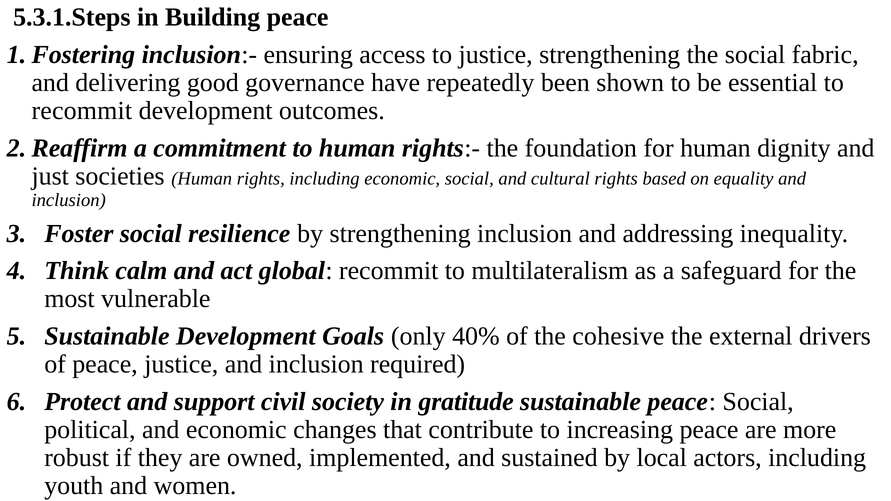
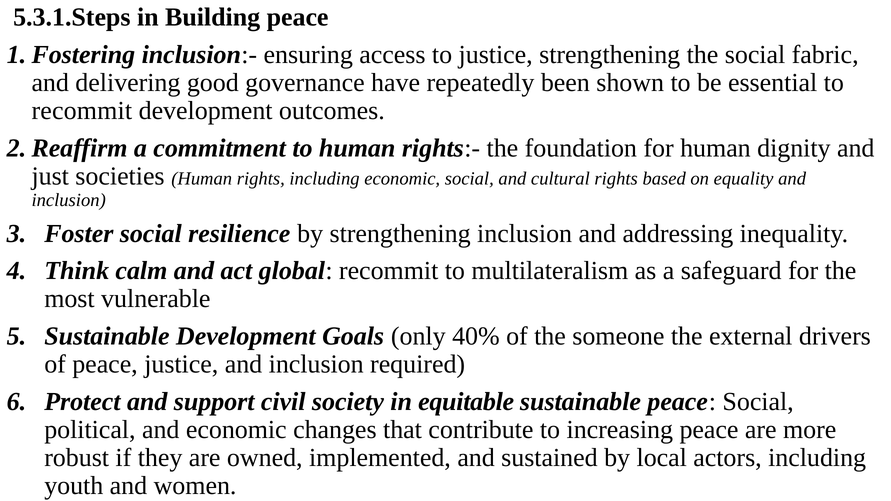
cohesive: cohesive -> someone
gratitude: gratitude -> equitable
